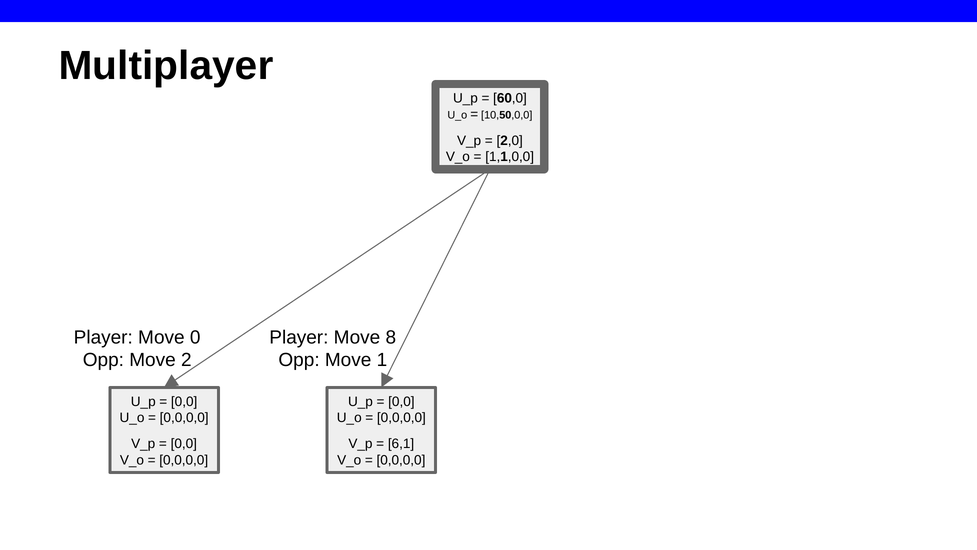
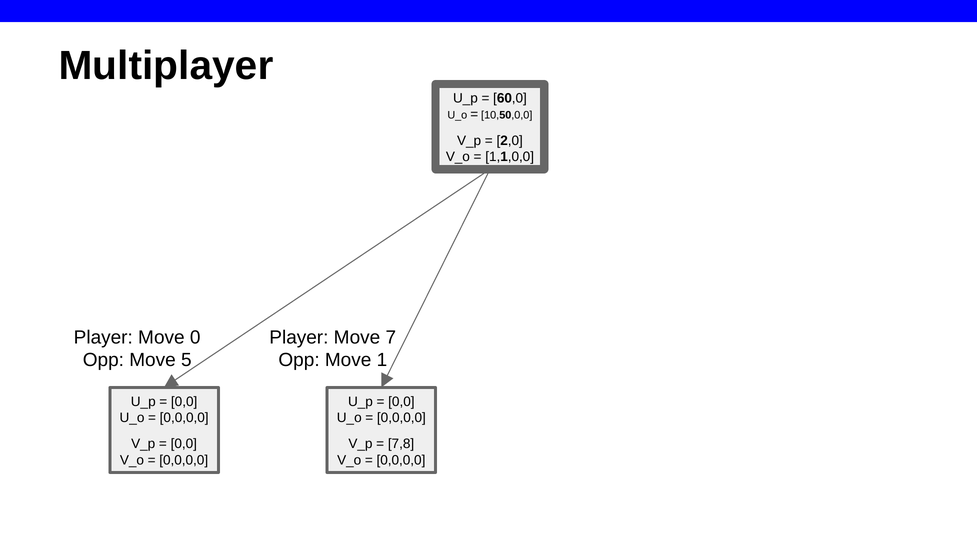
8: 8 -> 7
2: 2 -> 5
6,1: 6,1 -> 7,8
